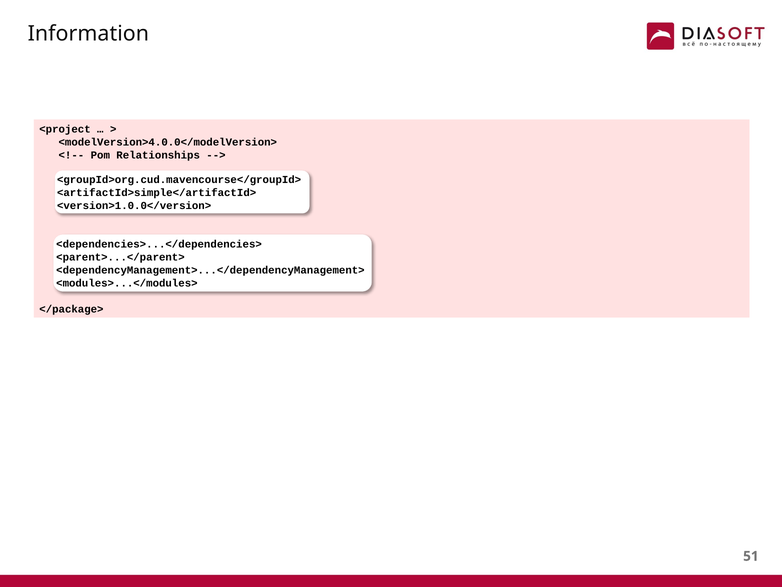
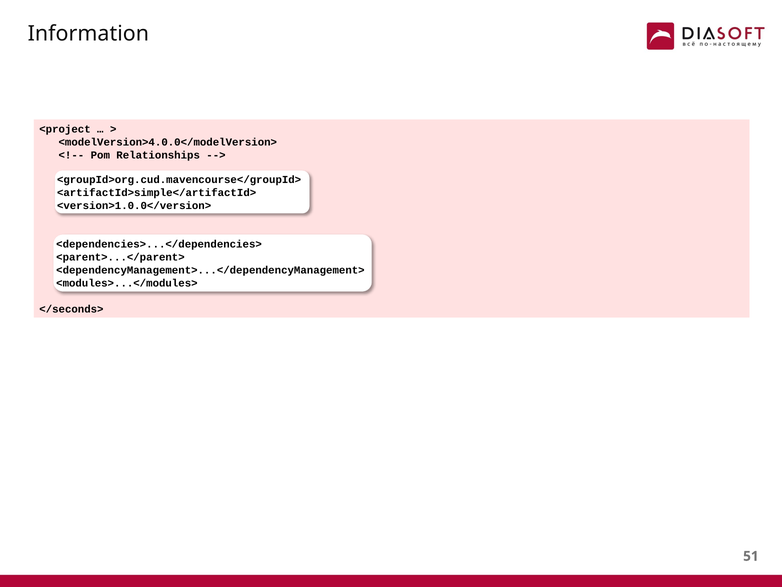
</package>: </package> -> </seconds>
